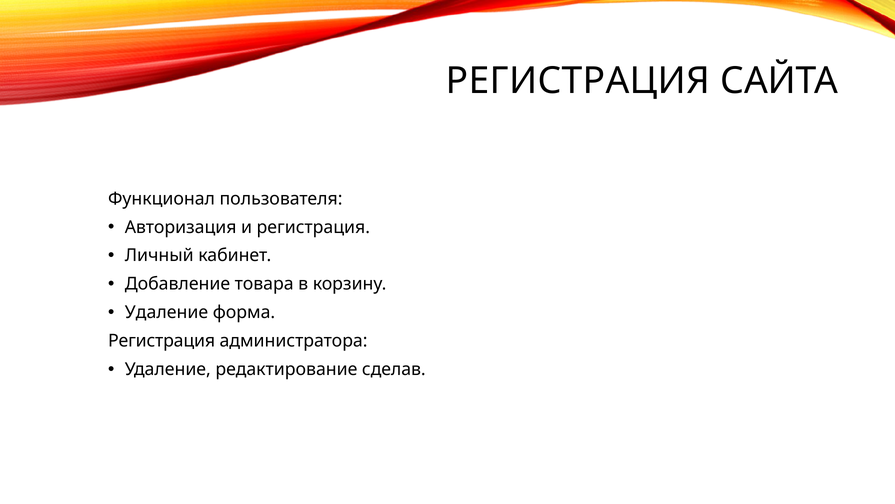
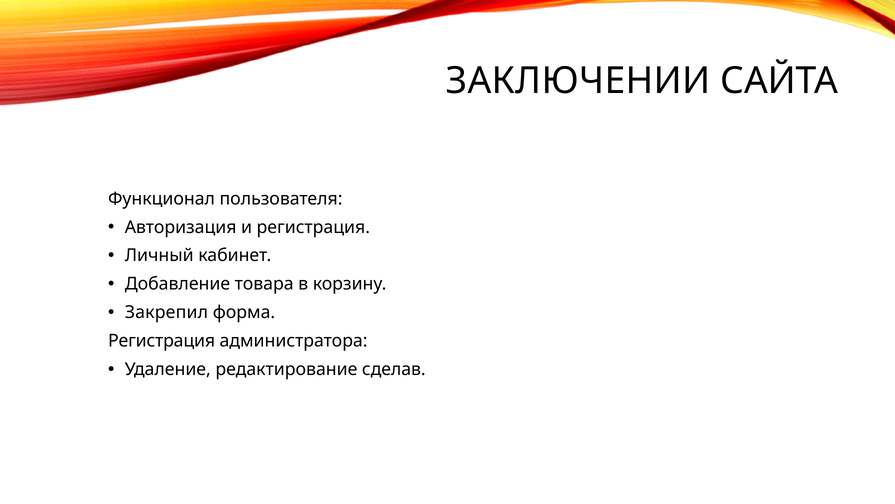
РЕГИСТРАЦИЯ at (578, 81): РЕГИСТРАЦИЯ -> ЗАКЛЮЧЕНИИ
Удаление at (167, 312): Удаление -> Закрепил
